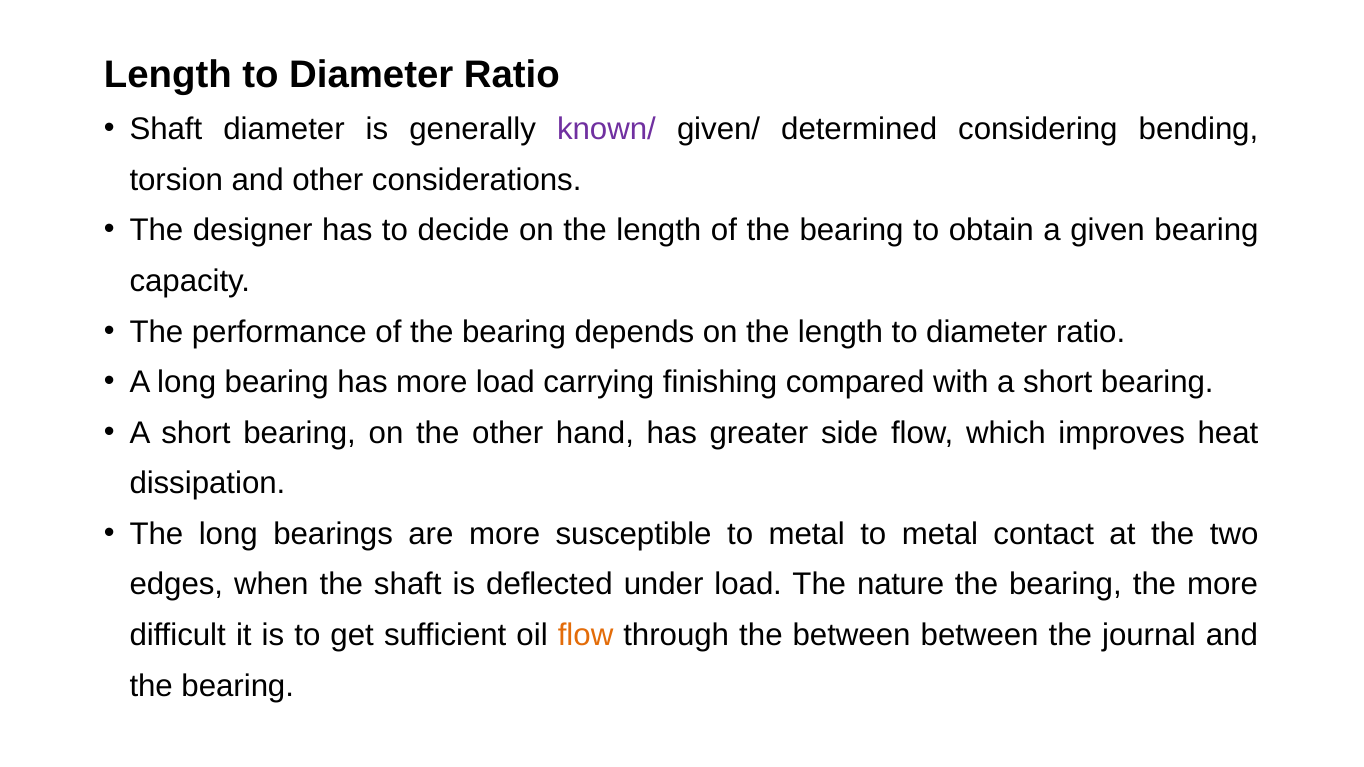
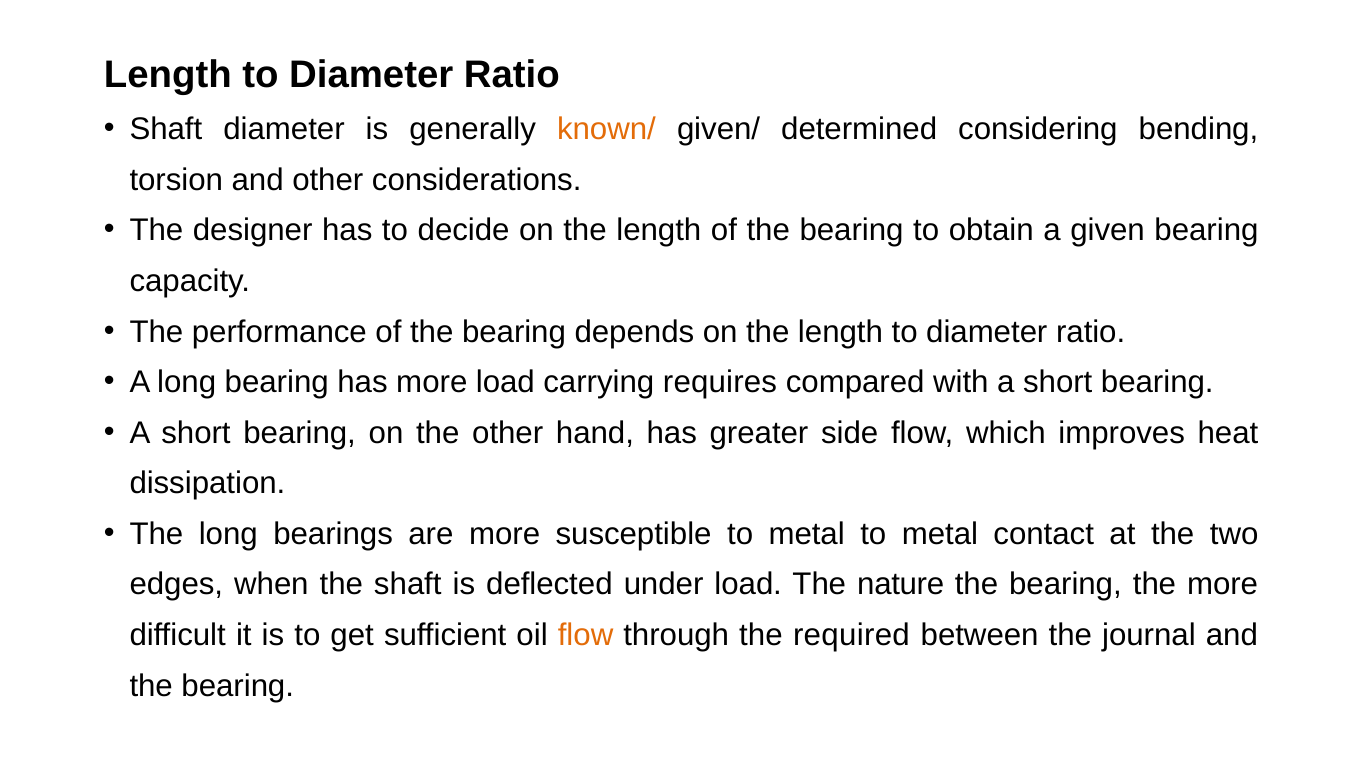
known/ colour: purple -> orange
finishing: finishing -> requires
the between: between -> required
